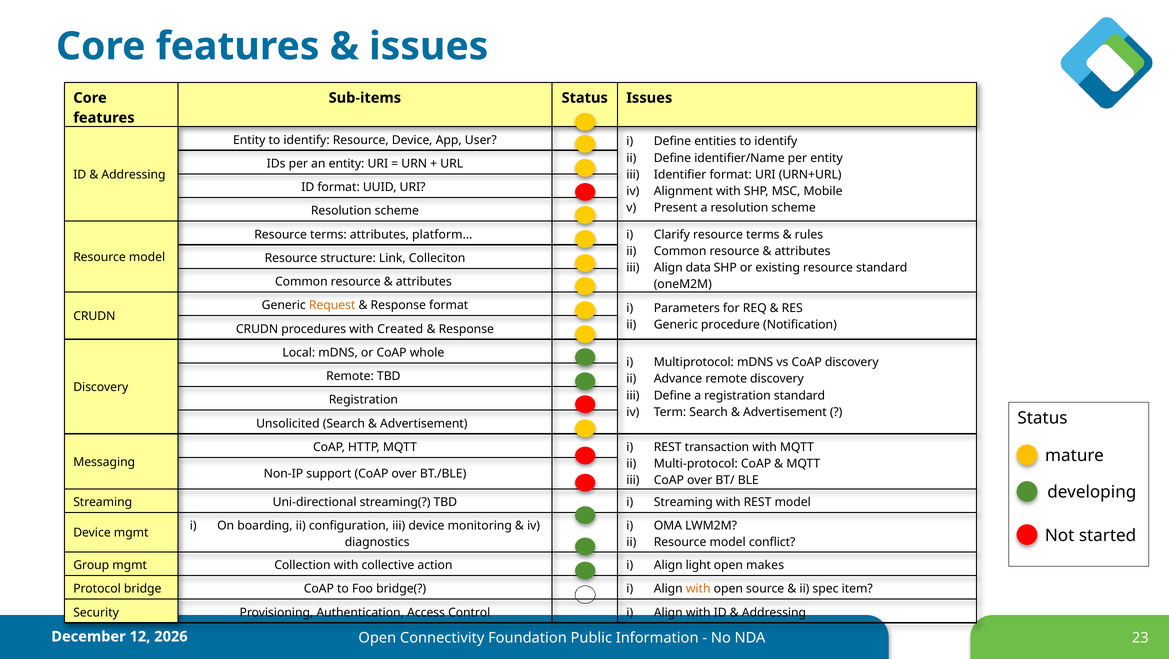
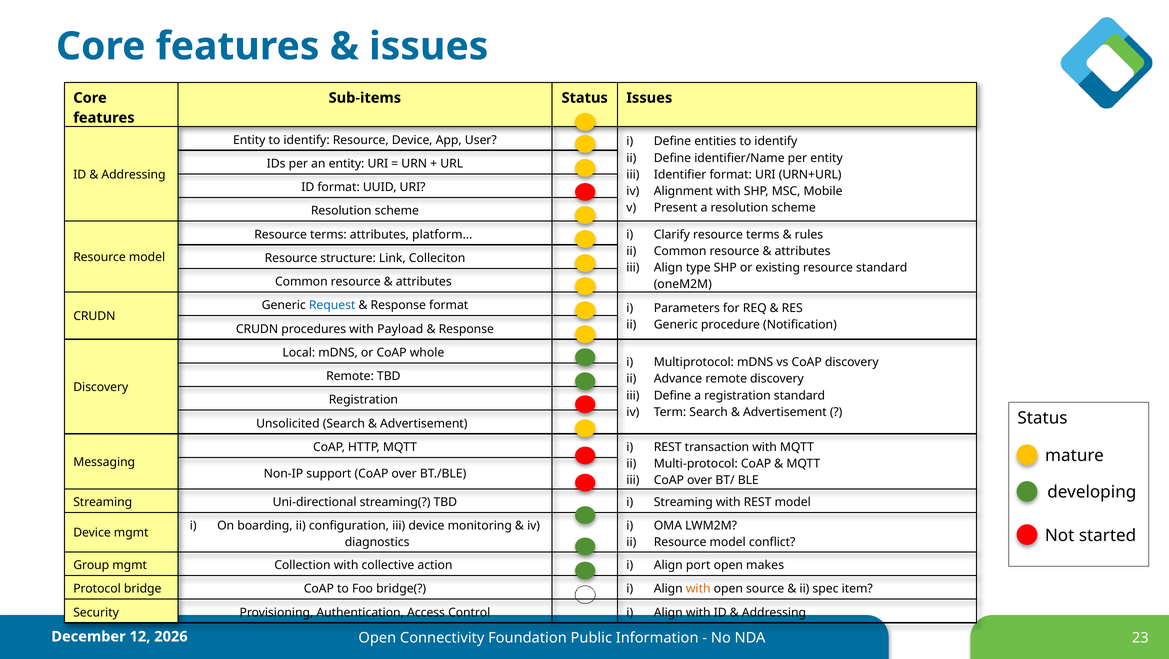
data: data -> type
Request colour: orange -> blue
Created: Created -> Payload
light: light -> port
